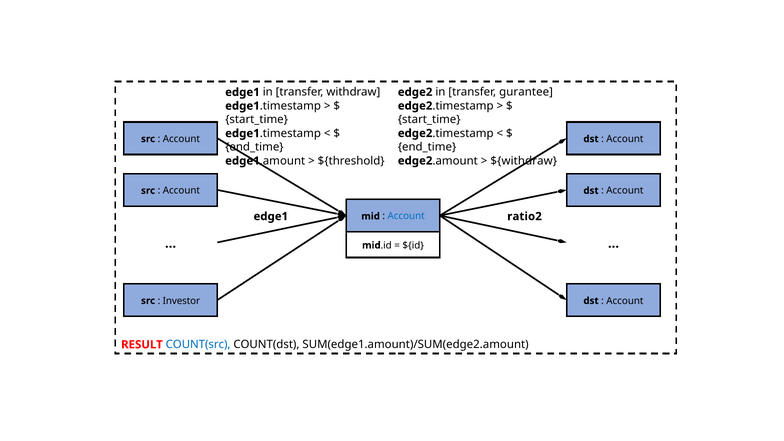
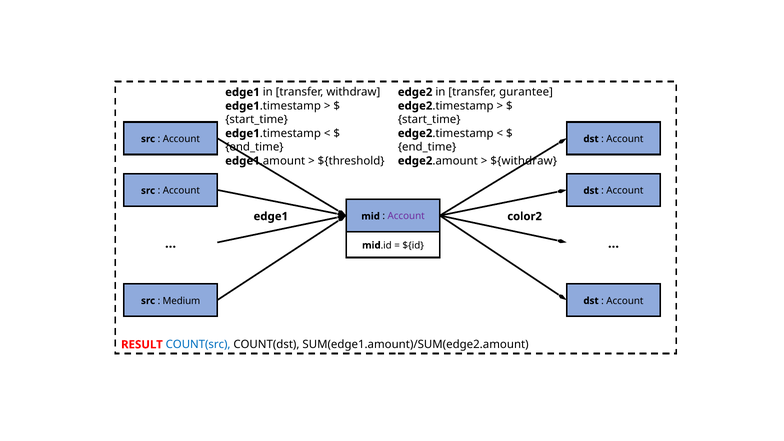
ratio2: ratio2 -> color2
Account at (406, 216) colour: blue -> purple
Investor: Investor -> Medium
